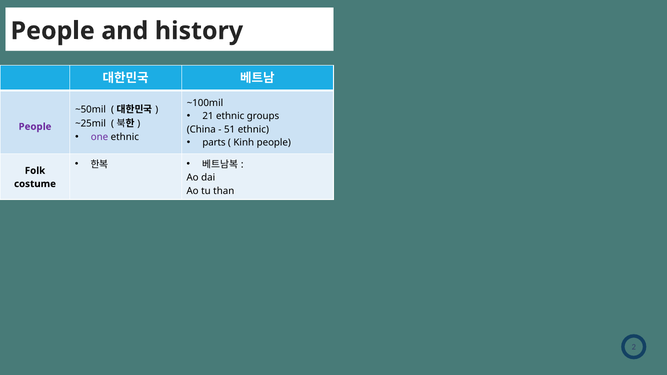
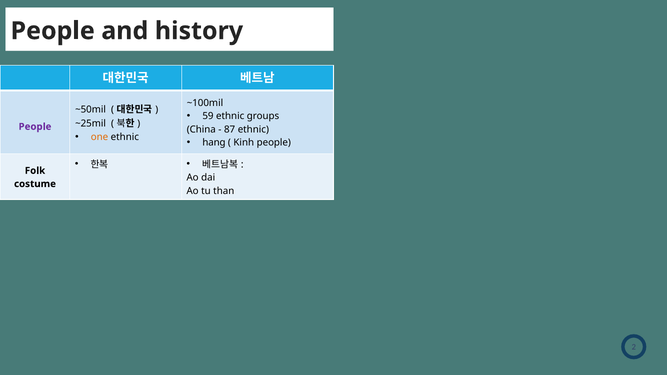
21: 21 -> 59
51: 51 -> 87
one colour: purple -> orange
parts: parts -> hang
